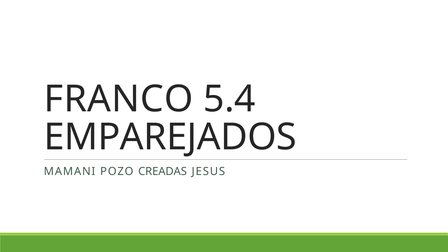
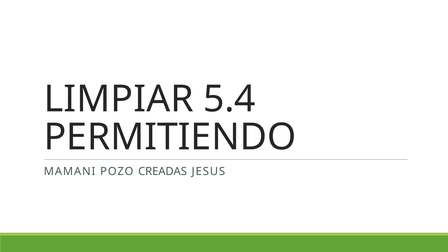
FRANCO: FRANCO -> LIMPIAR
EMPAREJADOS: EMPAREJADOS -> PERMITIENDO
